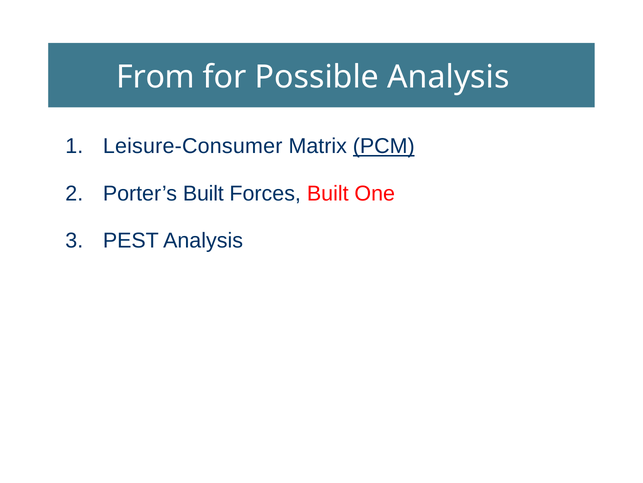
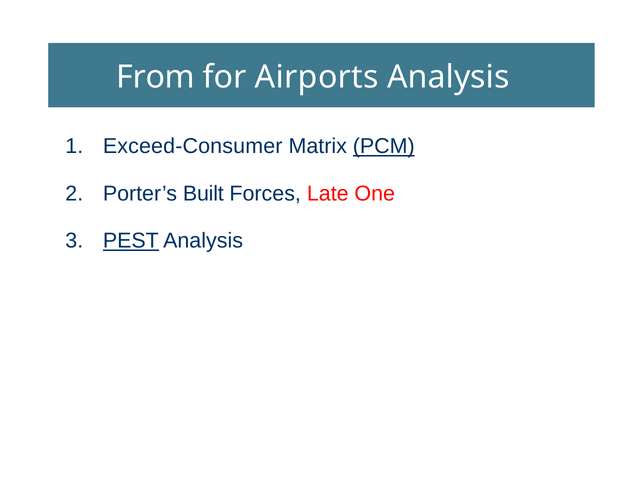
Possible: Possible -> Airports
Leisure-Consumer: Leisure-Consumer -> Exceed-Consumer
Forces Built: Built -> Late
PEST underline: none -> present
